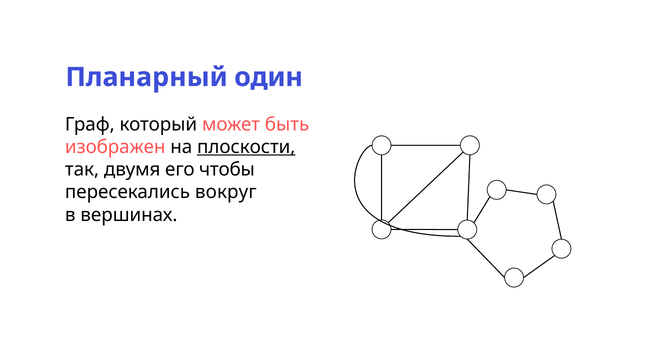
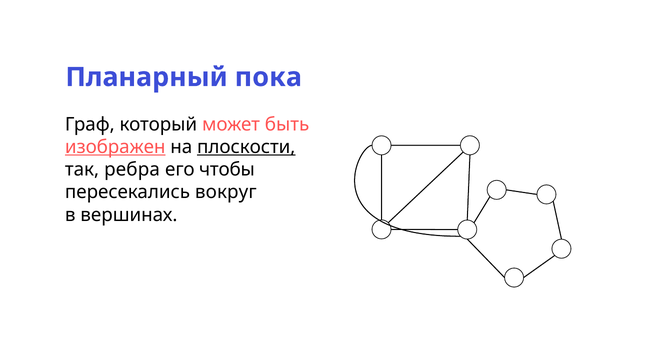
один: один -> пока
изображен underline: none -> present
двумя: двумя -> ребра
